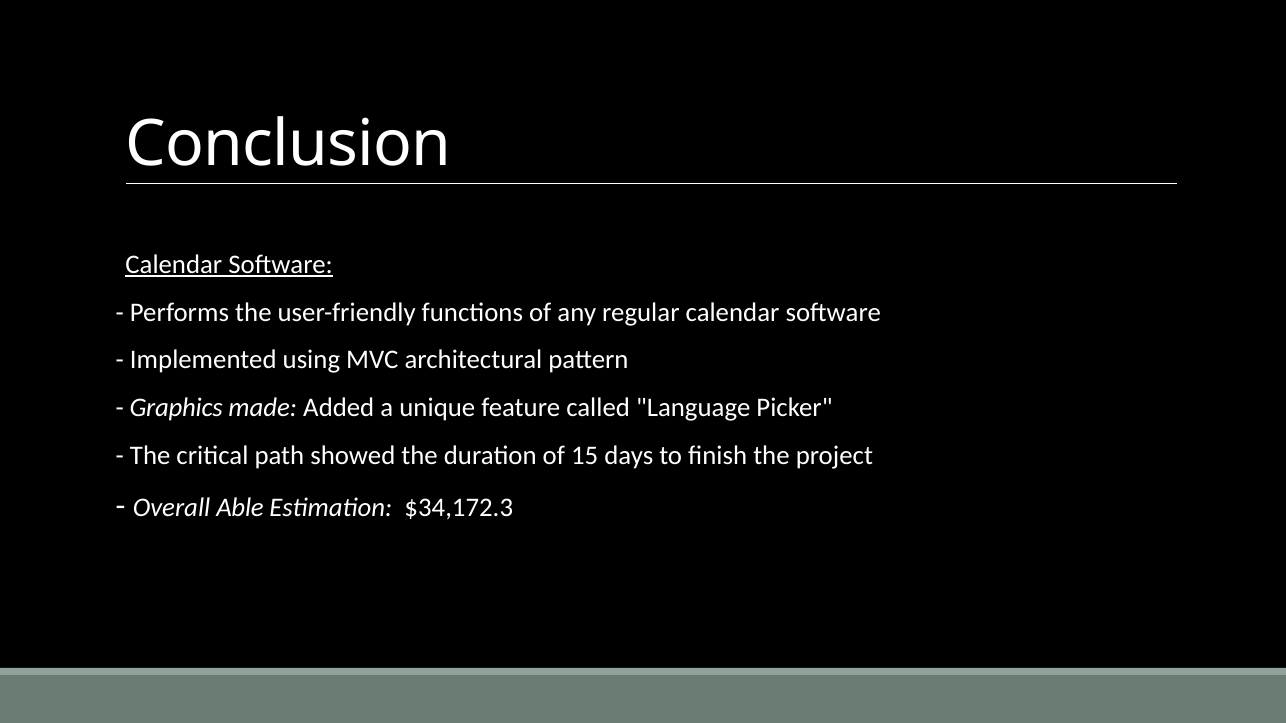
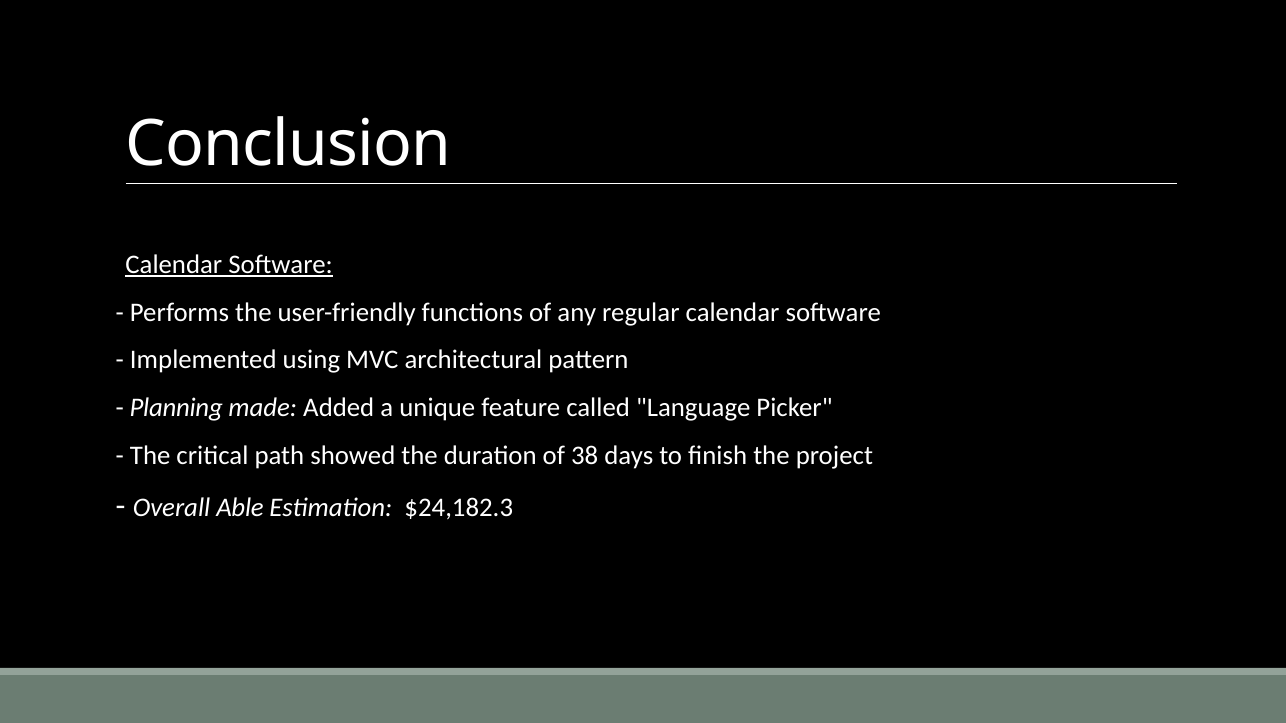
Graphics: Graphics -> Planning
15: 15 -> 38
$34,172.3: $34,172.3 -> $24,182.3
